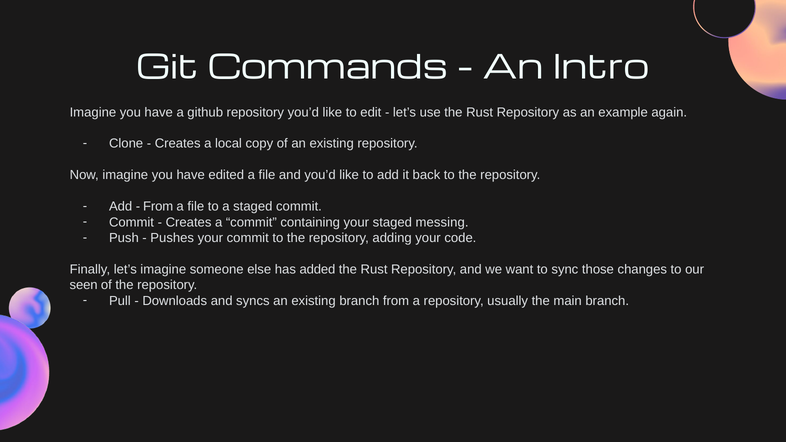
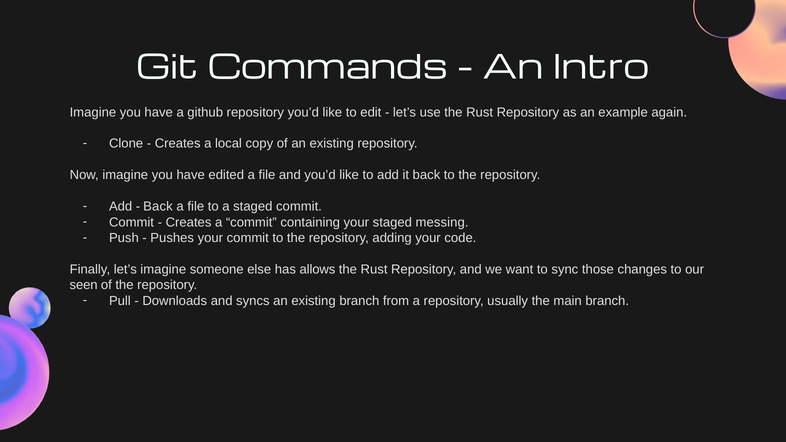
From at (158, 207): From -> Back
added: added -> allows
